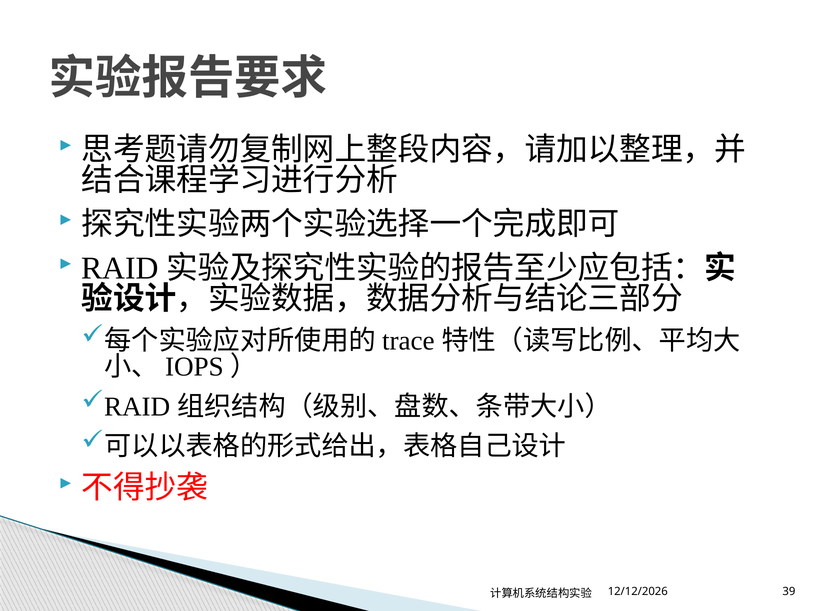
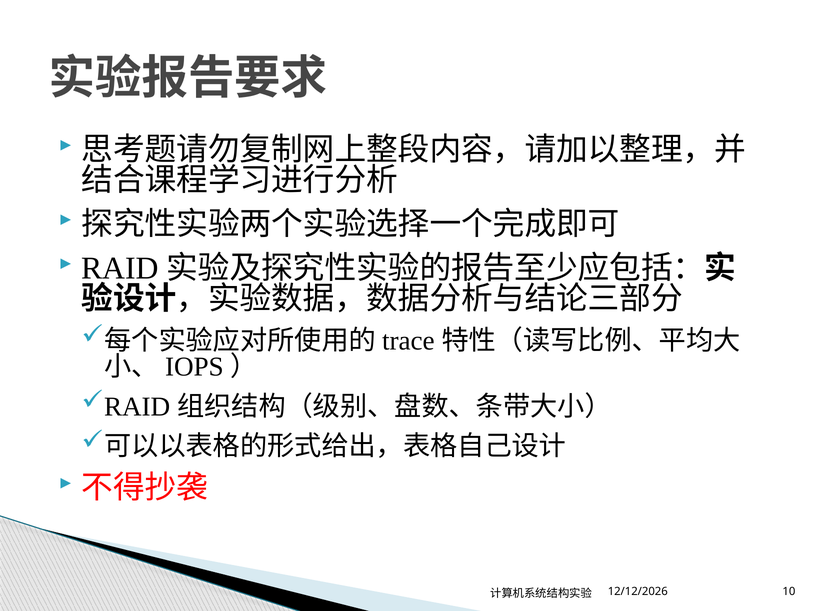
39: 39 -> 10
